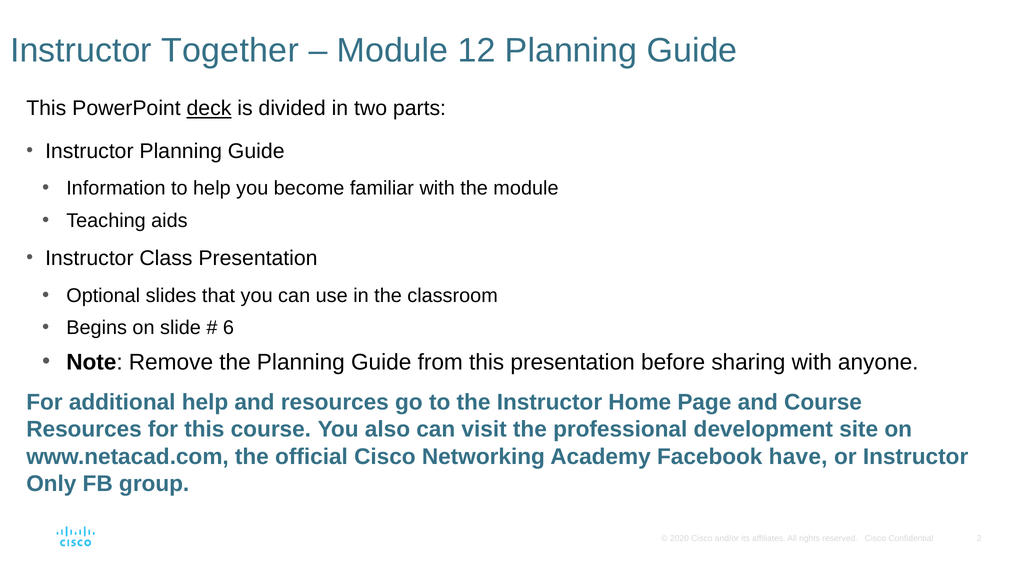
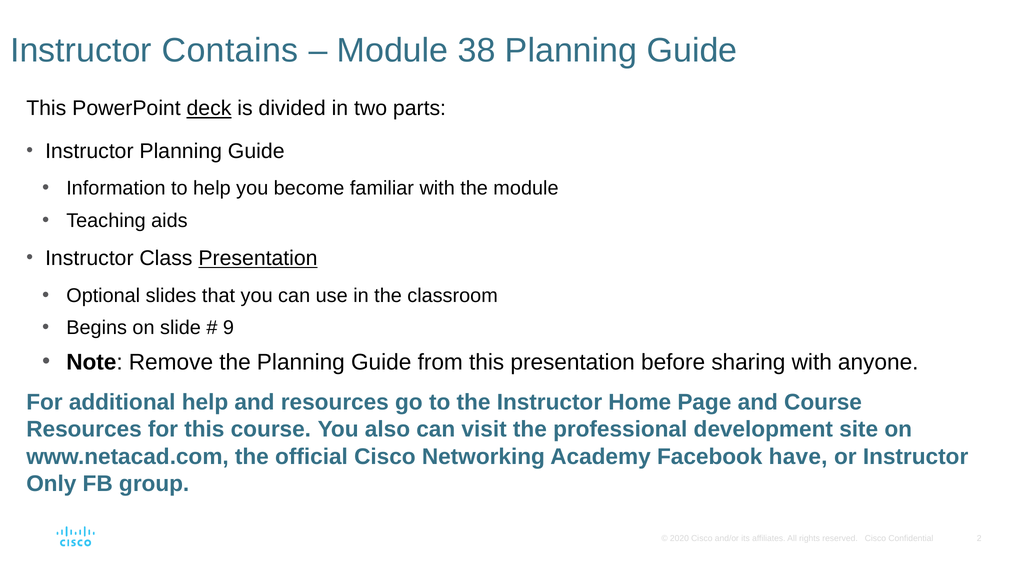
Together: Together -> Contains
12: 12 -> 38
Presentation at (258, 258) underline: none -> present
6: 6 -> 9
